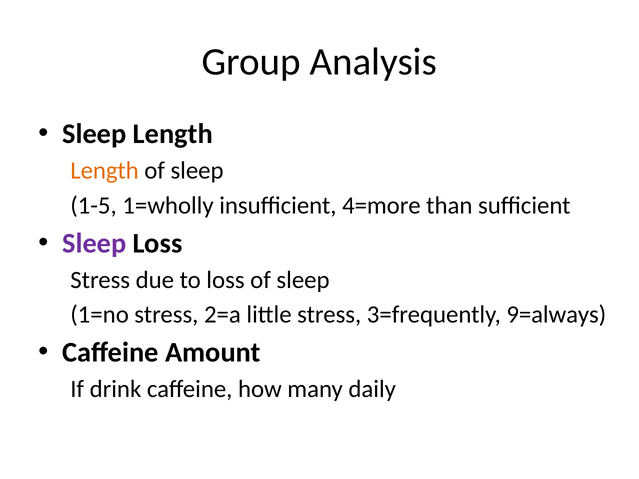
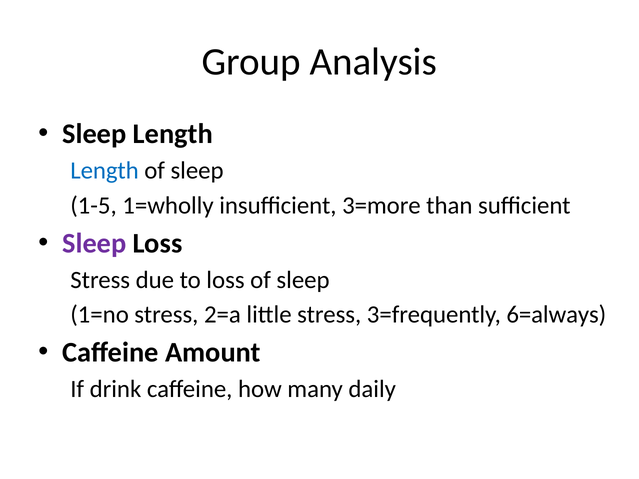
Length at (105, 171) colour: orange -> blue
4=more: 4=more -> 3=more
9=always: 9=always -> 6=always
